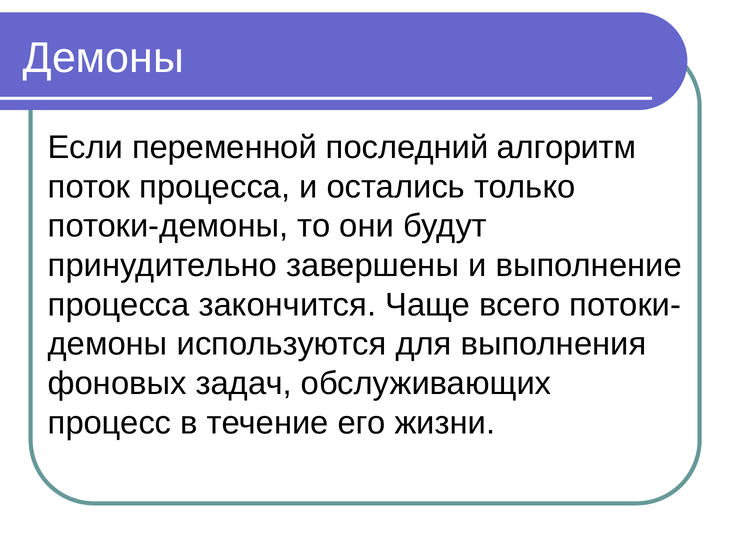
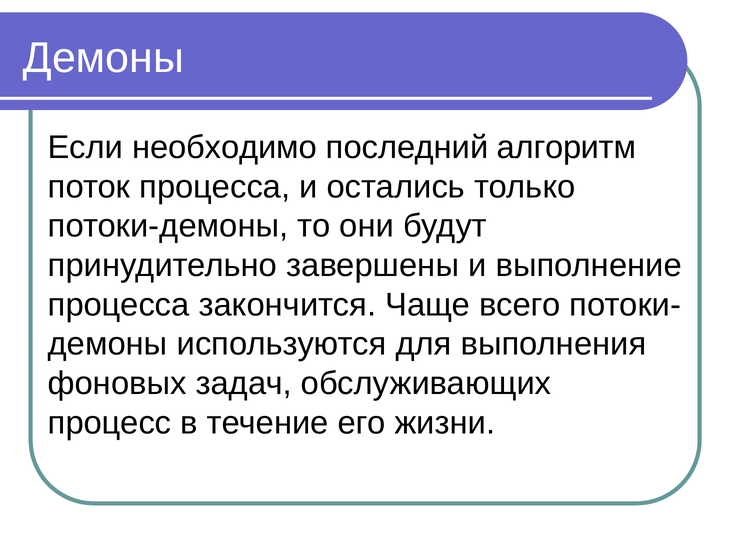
переменной: переменной -> необходимо
